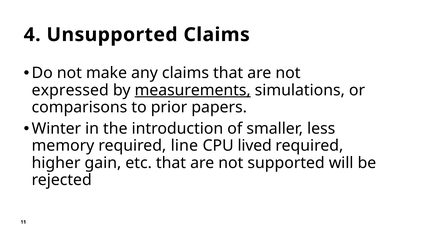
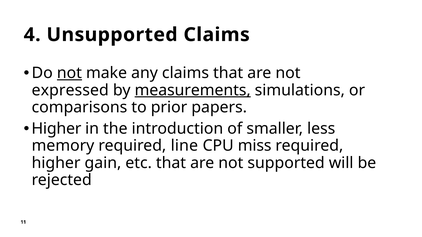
not at (69, 73) underline: none -> present
Winter at (56, 129): Winter -> Higher
lived: lived -> miss
